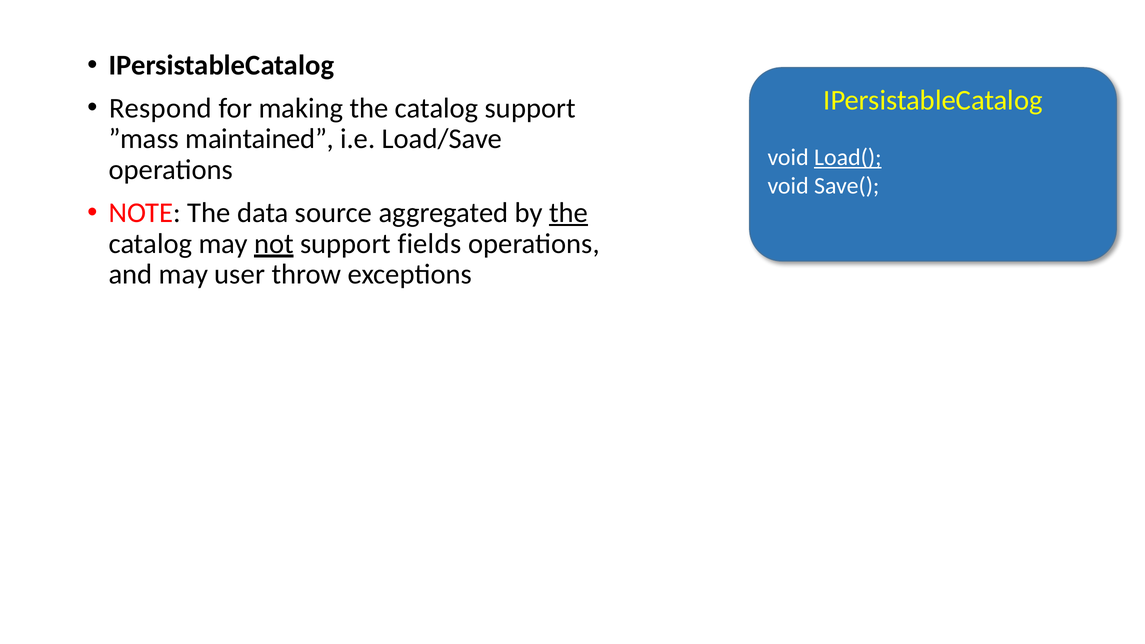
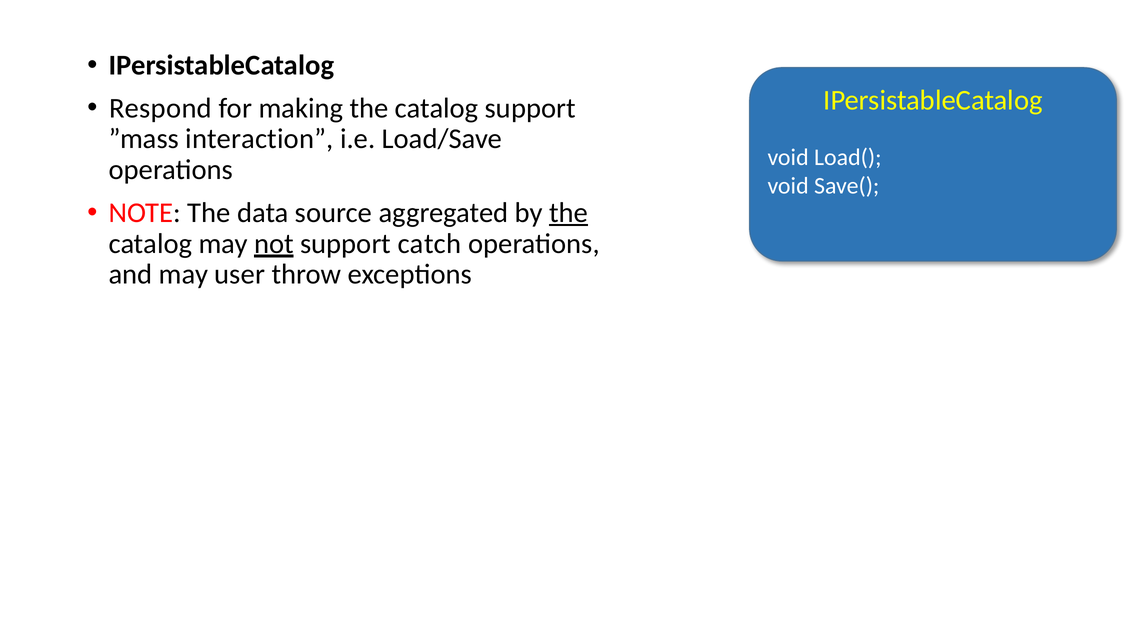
maintained: maintained -> interaction
Load( underline: present -> none
fields: fields -> catch
